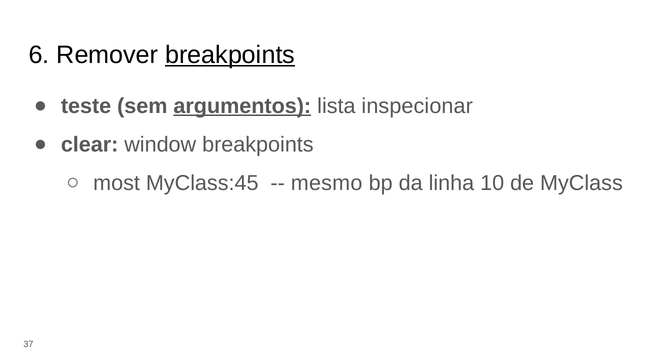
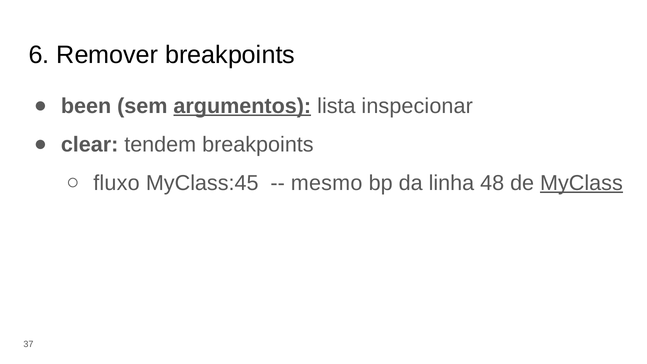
breakpoints at (230, 55) underline: present -> none
teste: teste -> been
window: window -> tendem
most: most -> fluxo
10: 10 -> 48
MyClass underline: none -> present
